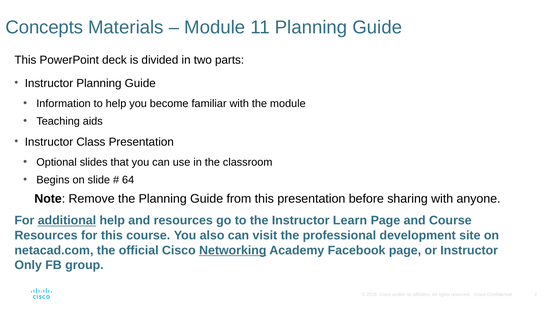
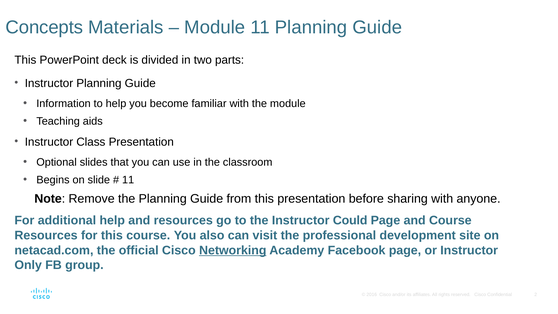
64 at (128, 180): 64 -> 11
additional underline: present -> none
Learn: Learn -> Could
